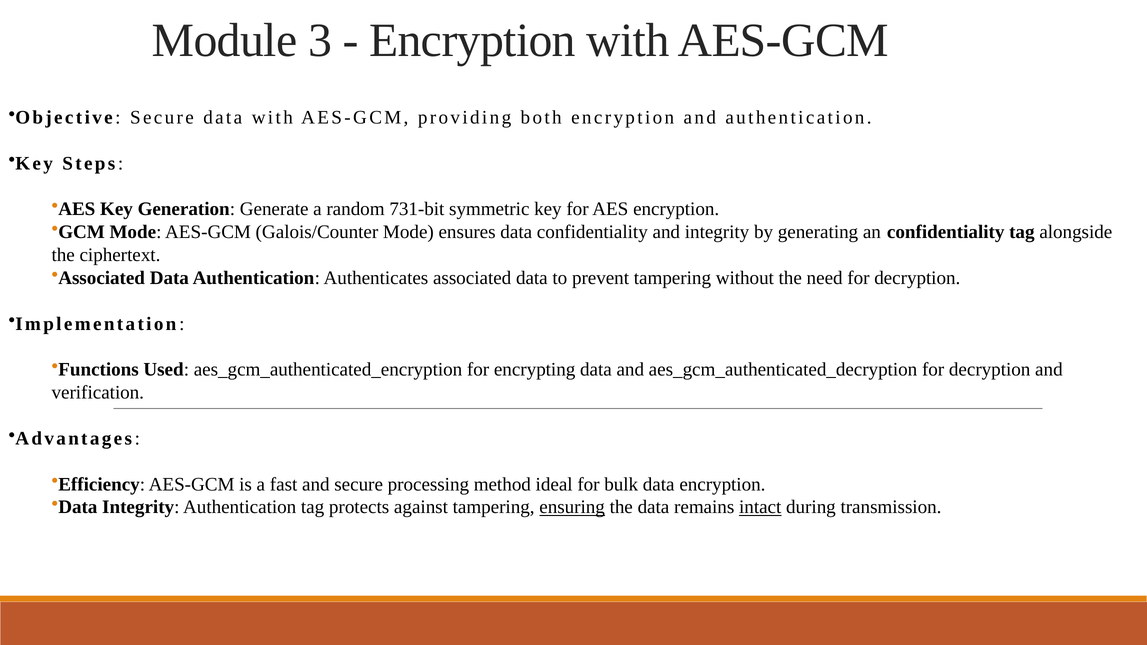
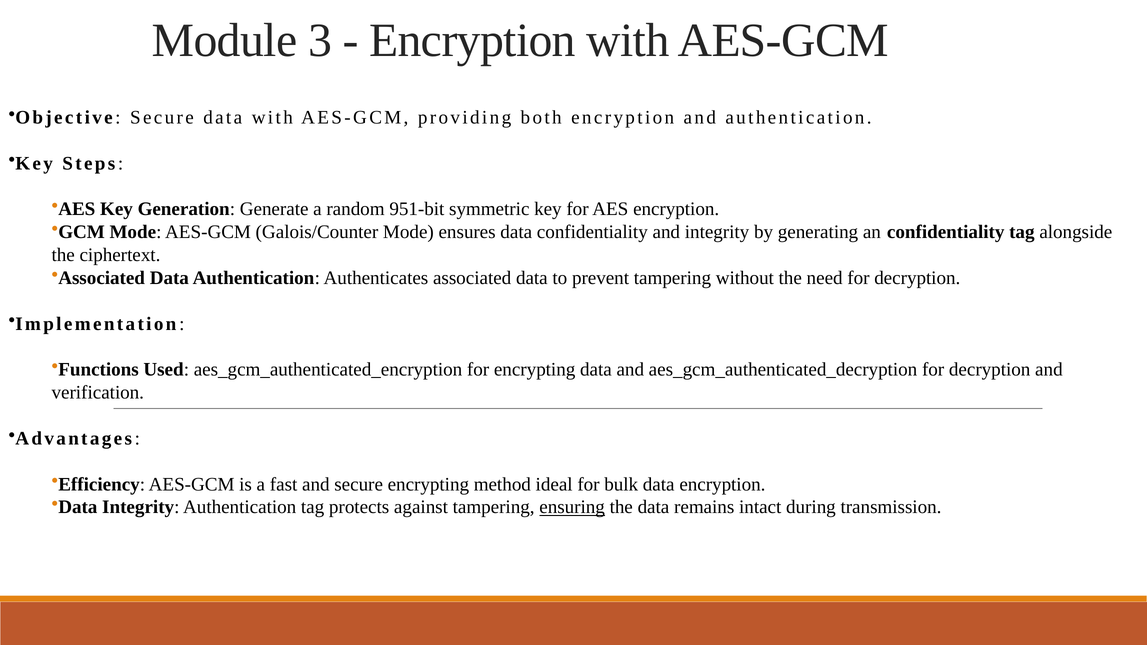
731-bit: 731-bit -> 951-bit
secure processing: processing -> encrypting
intact underline: present -> none
